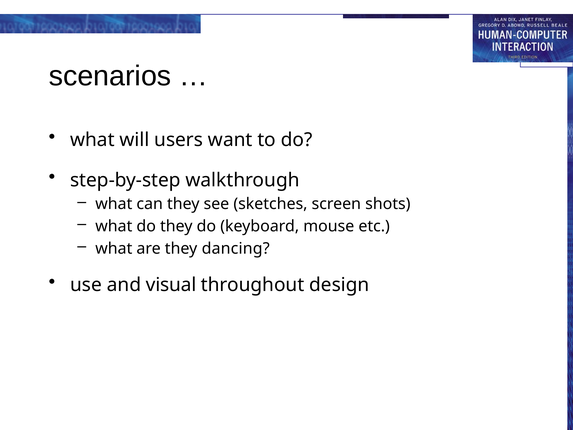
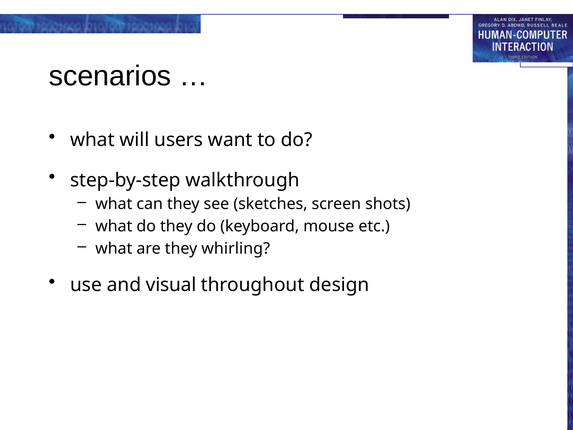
dancing: dancing -> whirling
